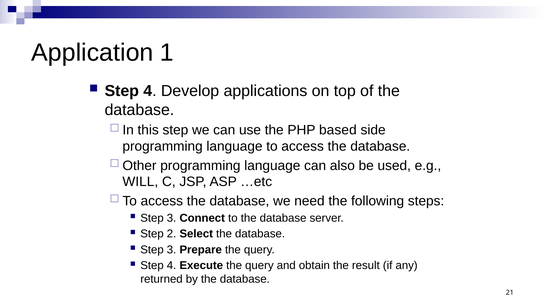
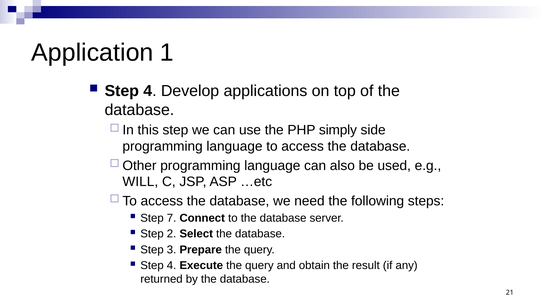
based: based -> simply
3 at (172, 218): 3 -> 7
